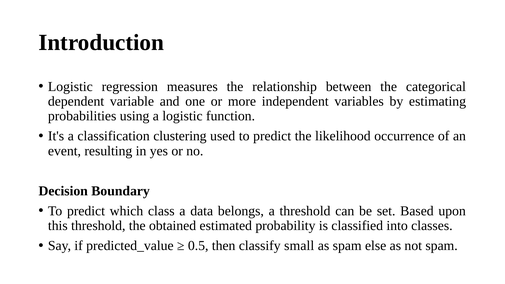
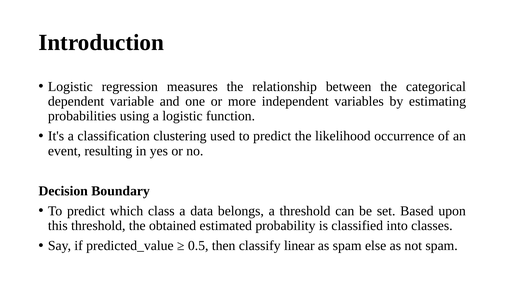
small: small -> linear
